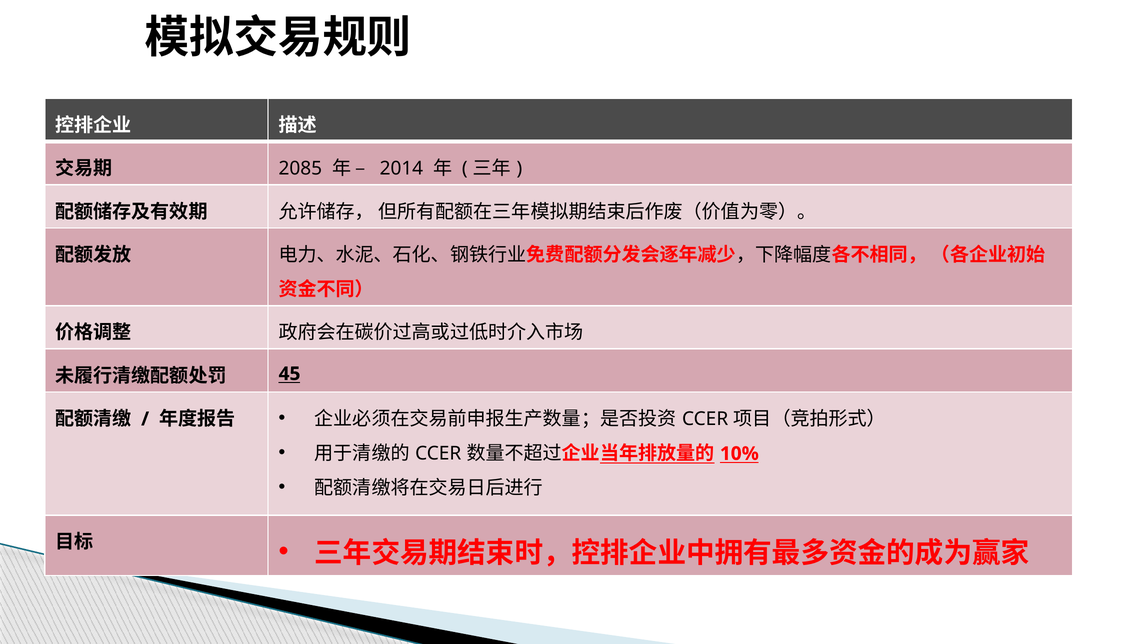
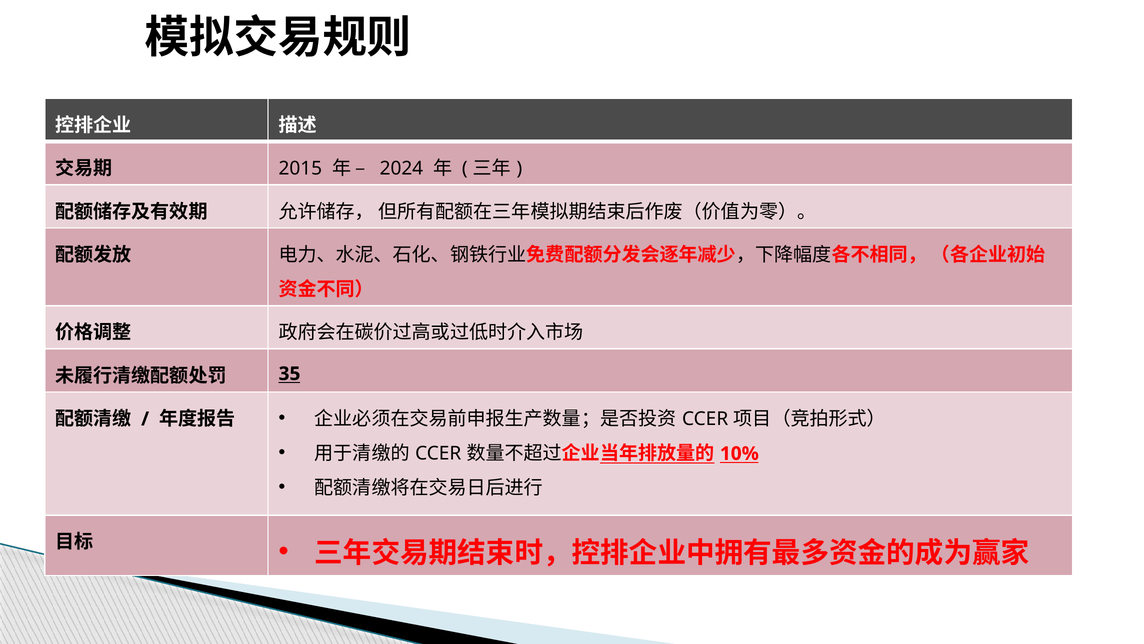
2085: 2085 -> 2015
2014: 2014 -> 2024
45: 45 -> 35
